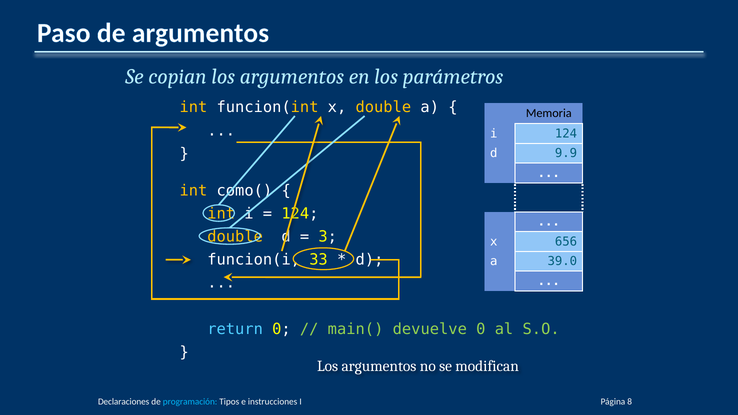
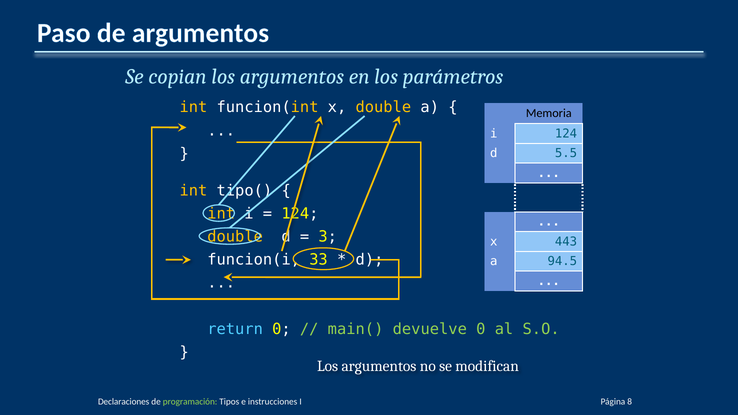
9.9: 9.9 -> 5.5
como(: como( -> tipo(
656: 656 -> 443
39.0: 39.0 -> 94.5
programación colour: light blue -> light green
